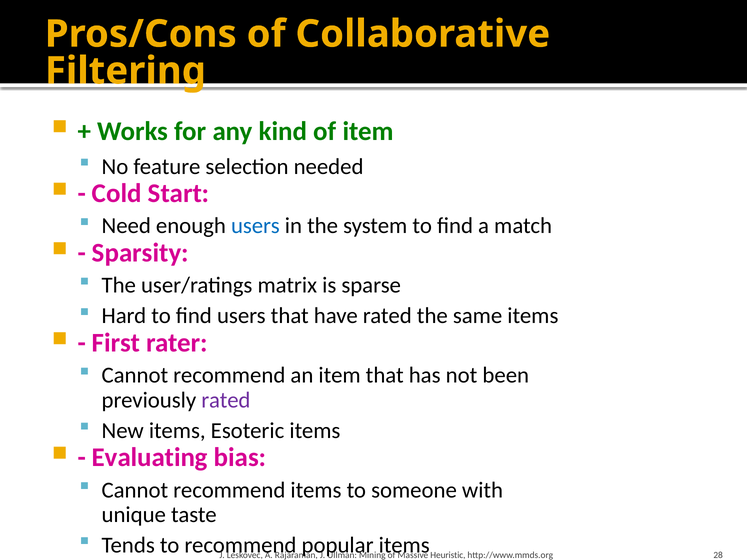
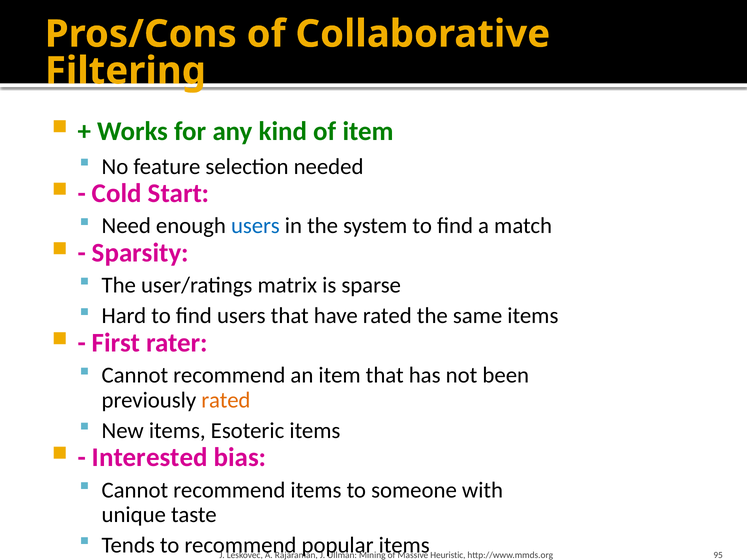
rated at (226, 400) colour: purple -> orange
Evaluating: Evaluating -> Interested
28: 28 -> 95
